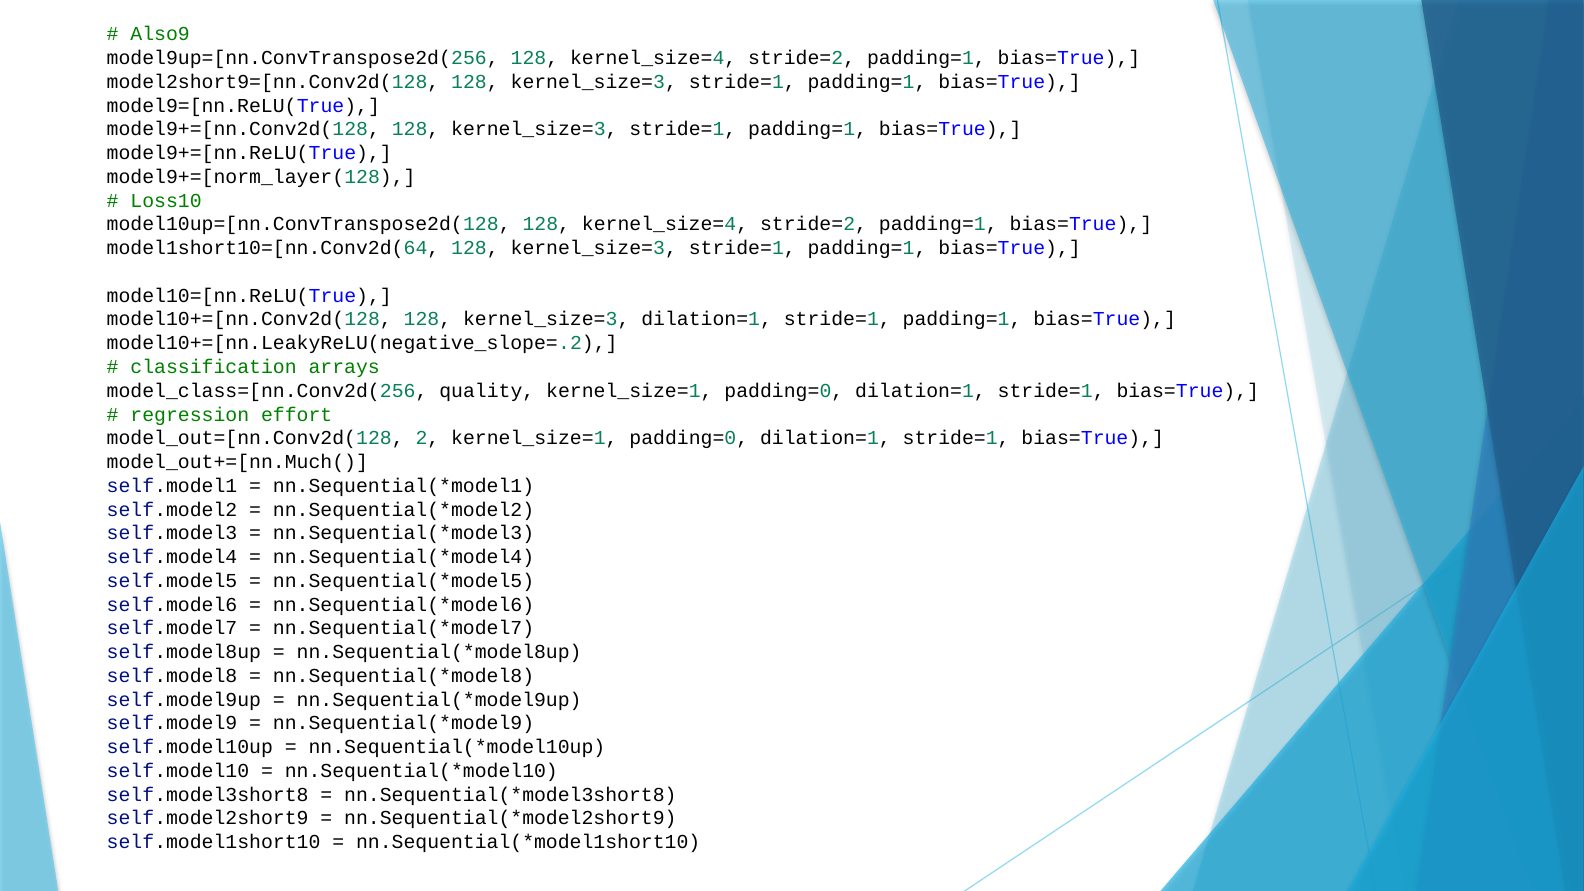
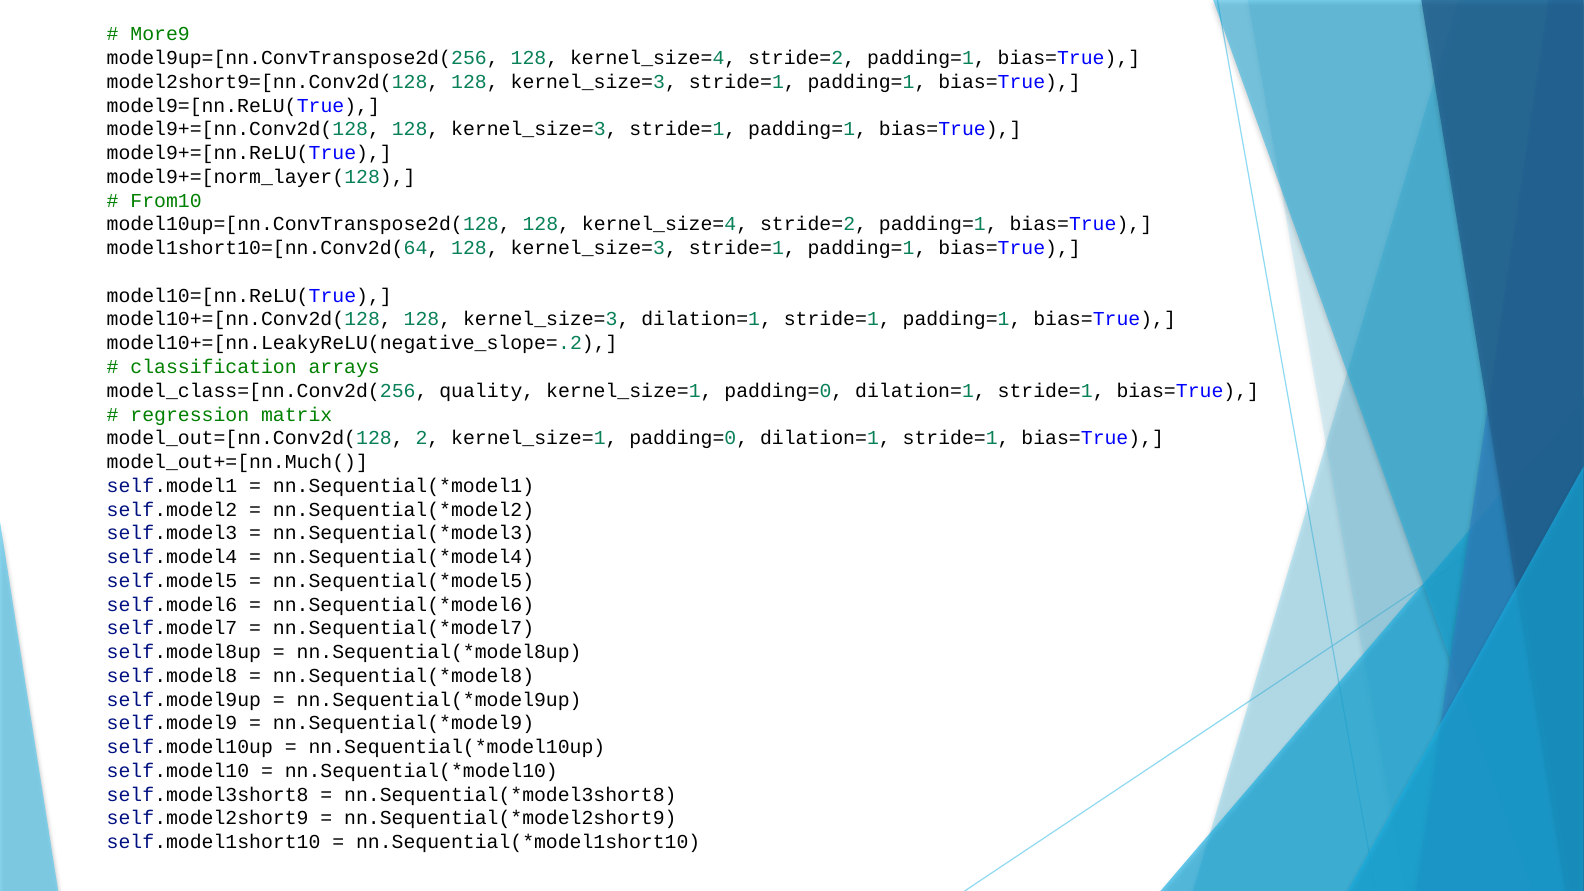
Also9: Also9 -> More9
Loss10: Loss10 -> From10
effort: effort -> matrix
